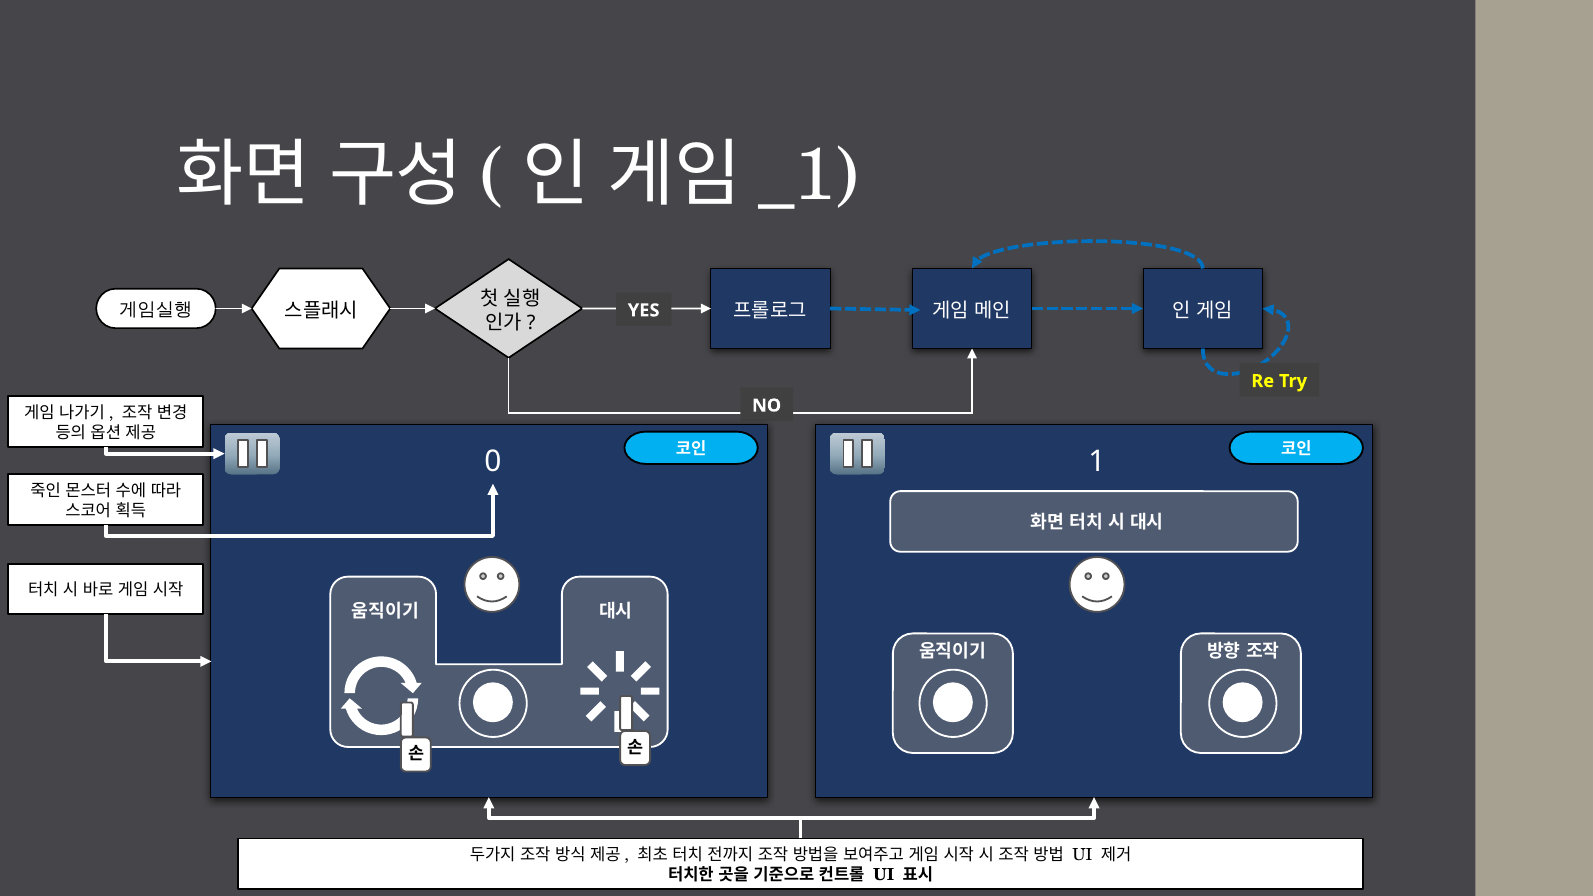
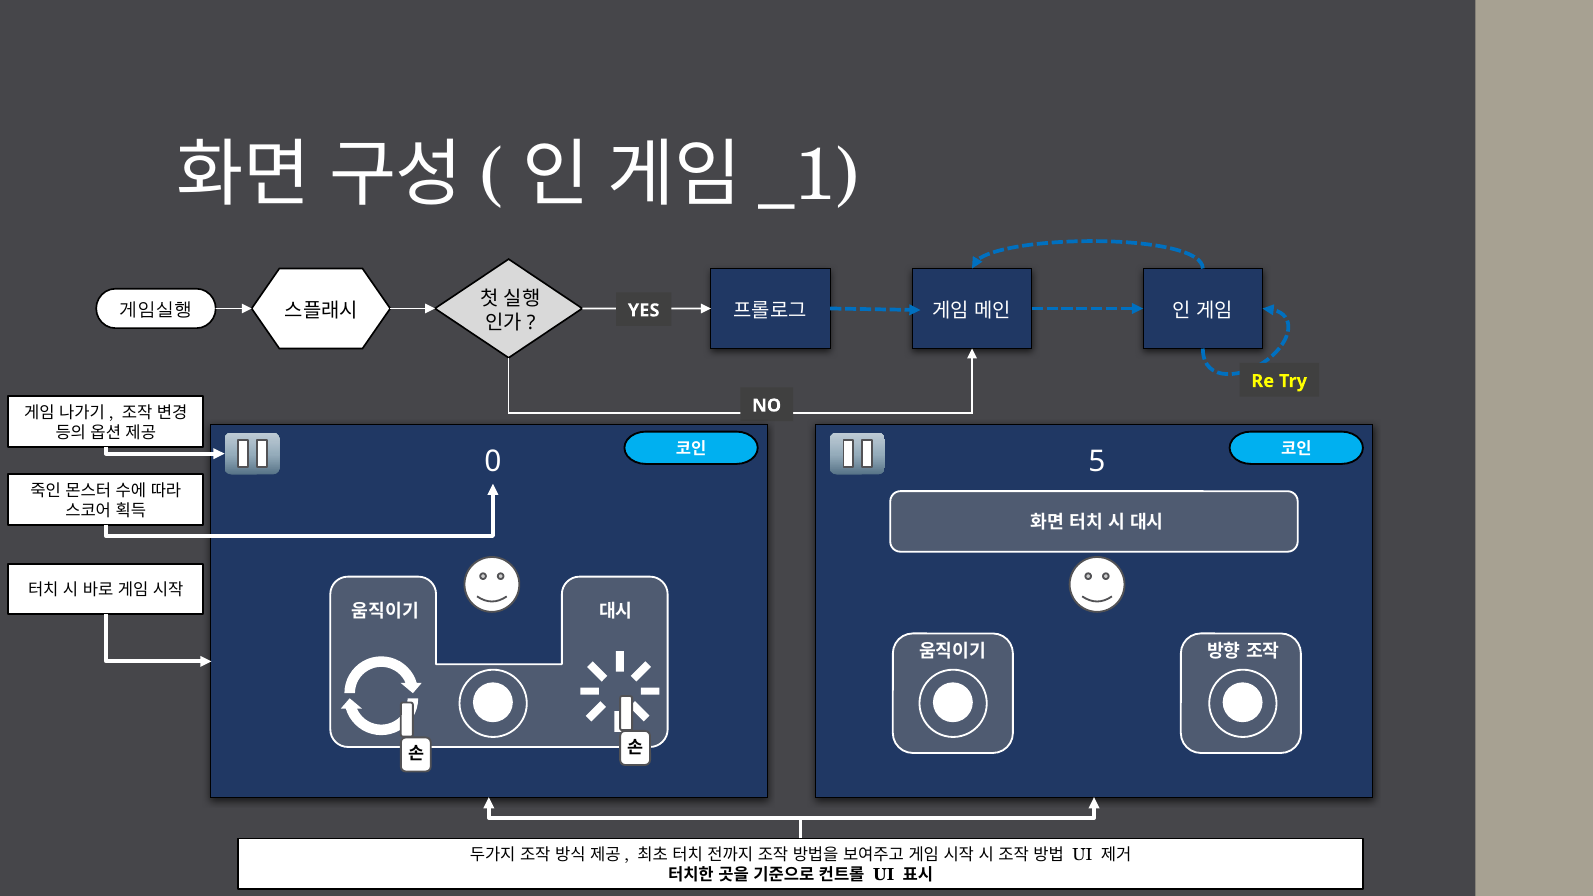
1: 1 -> 5
